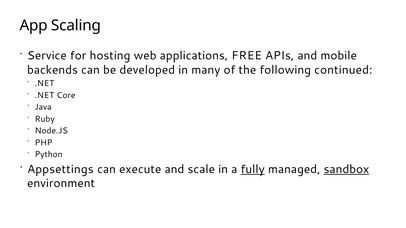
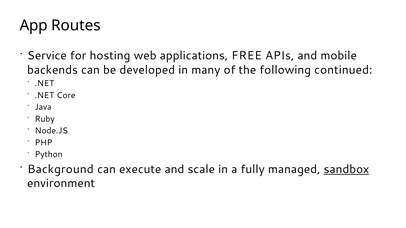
Scaling: Scaling -> Routes
Appsettings: Appsettings -> Background
fully underline: present -> none
